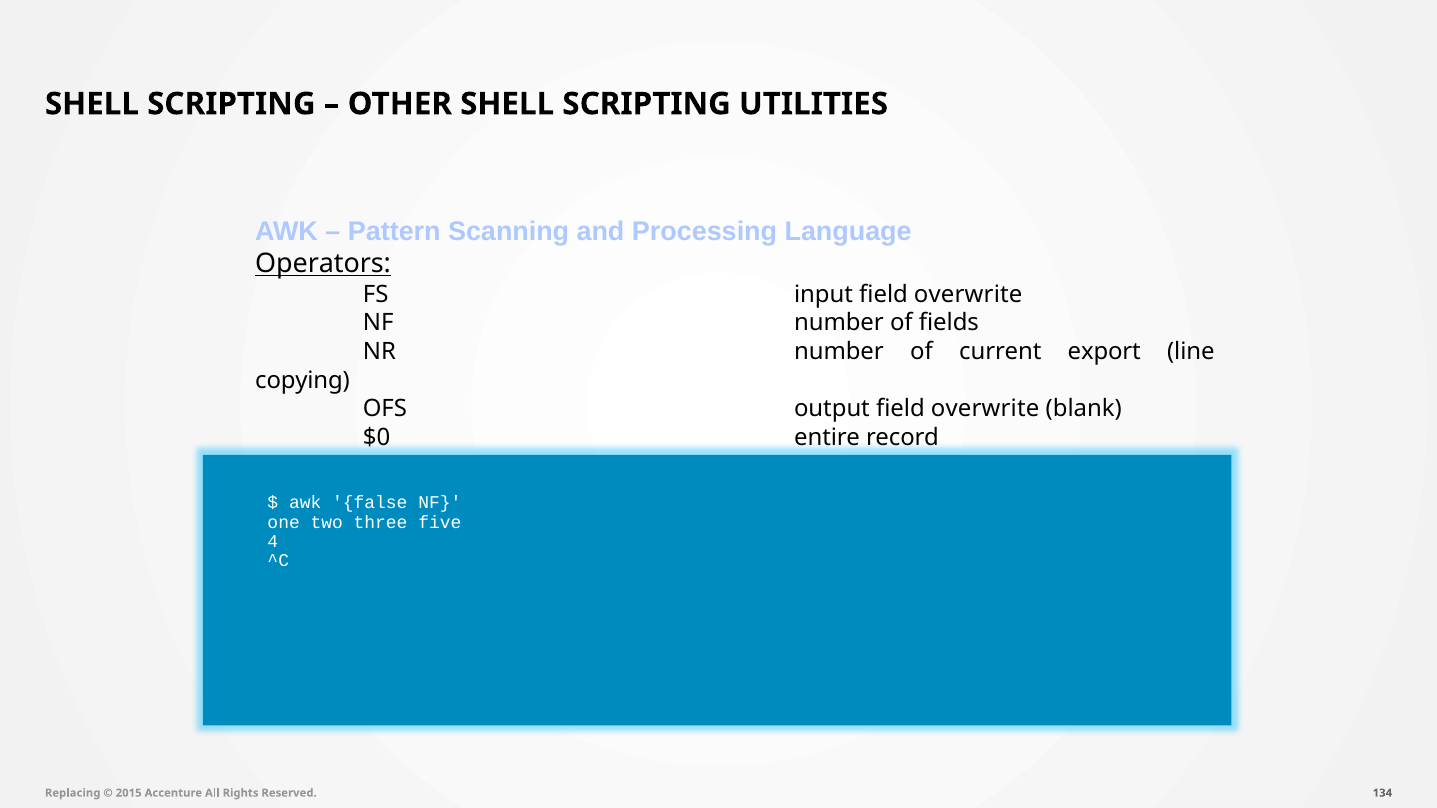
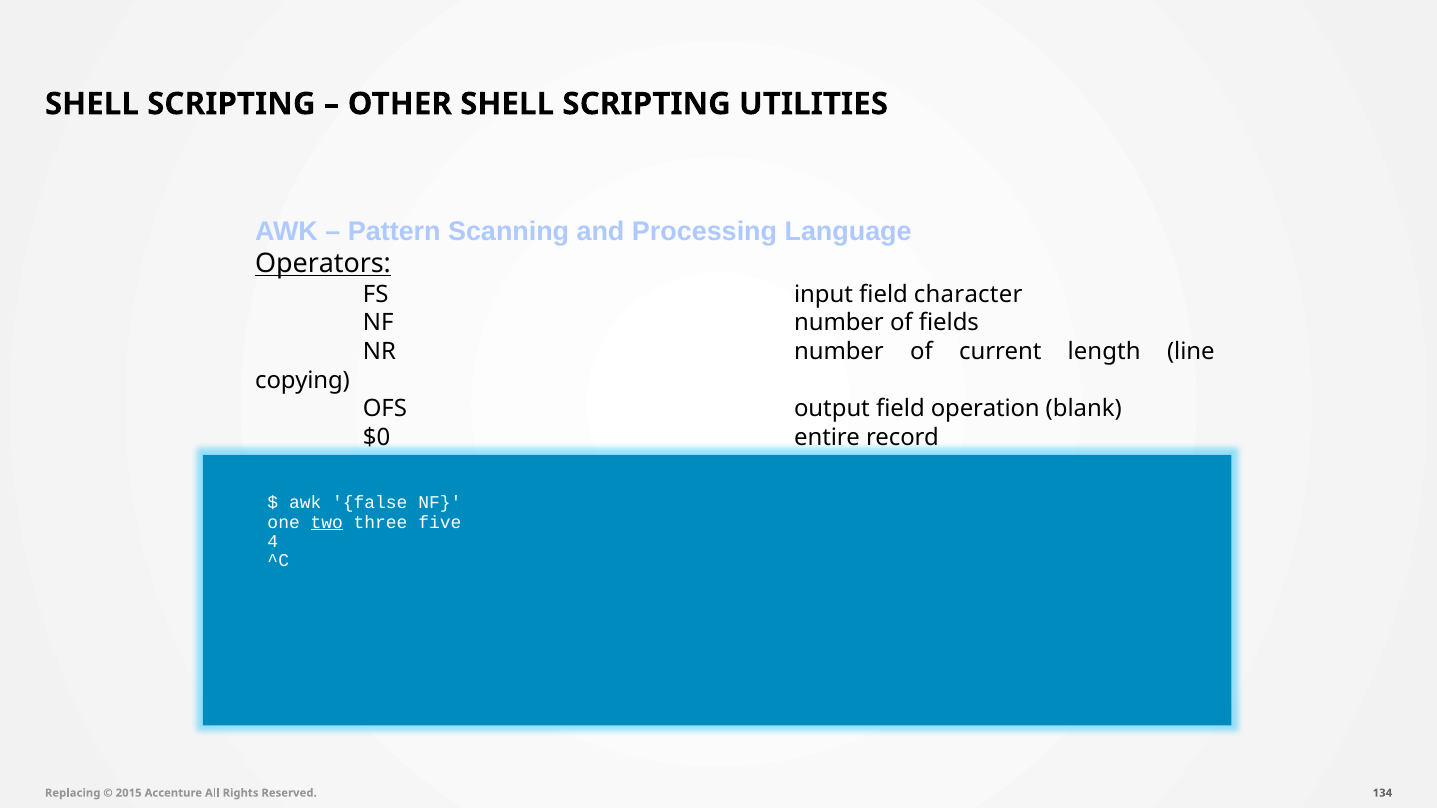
input field overwrite: overwrite -> character
export: export -> length
output field overwrite: overwrite -> operation
two underline: none -> present
